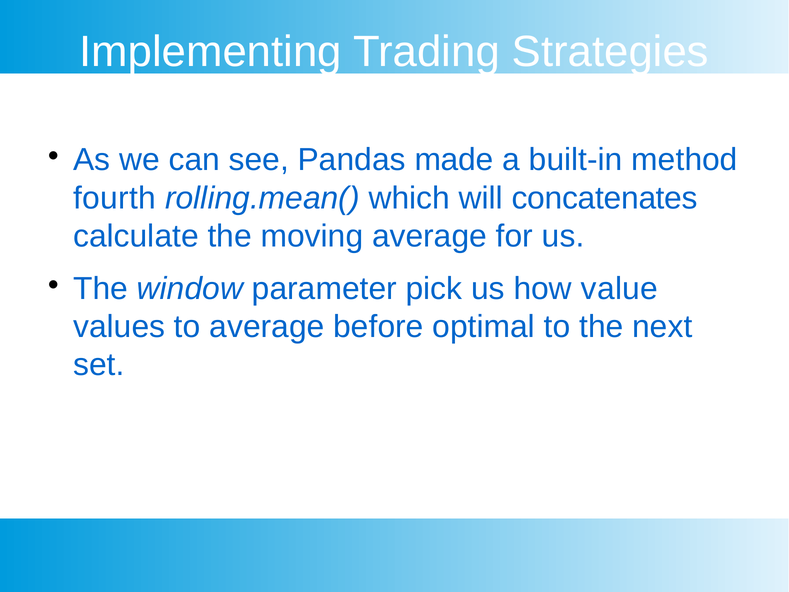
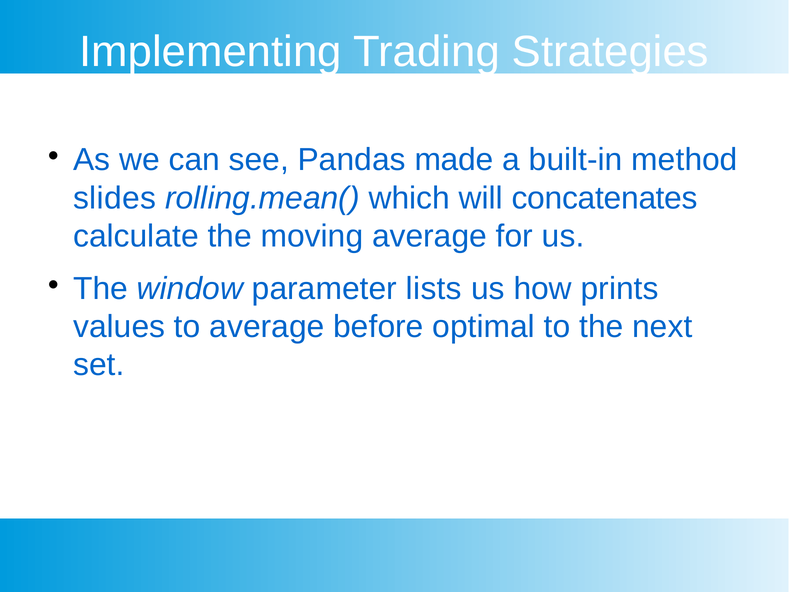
fourth: fourth -> slides
pick: pick -> lists
value: value -> prints
